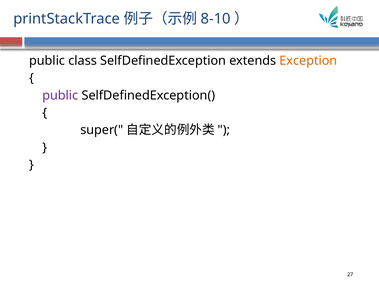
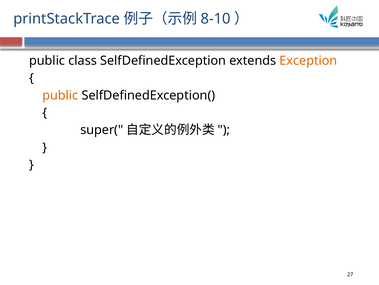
public at (60, 95) colour: purple -> orange
